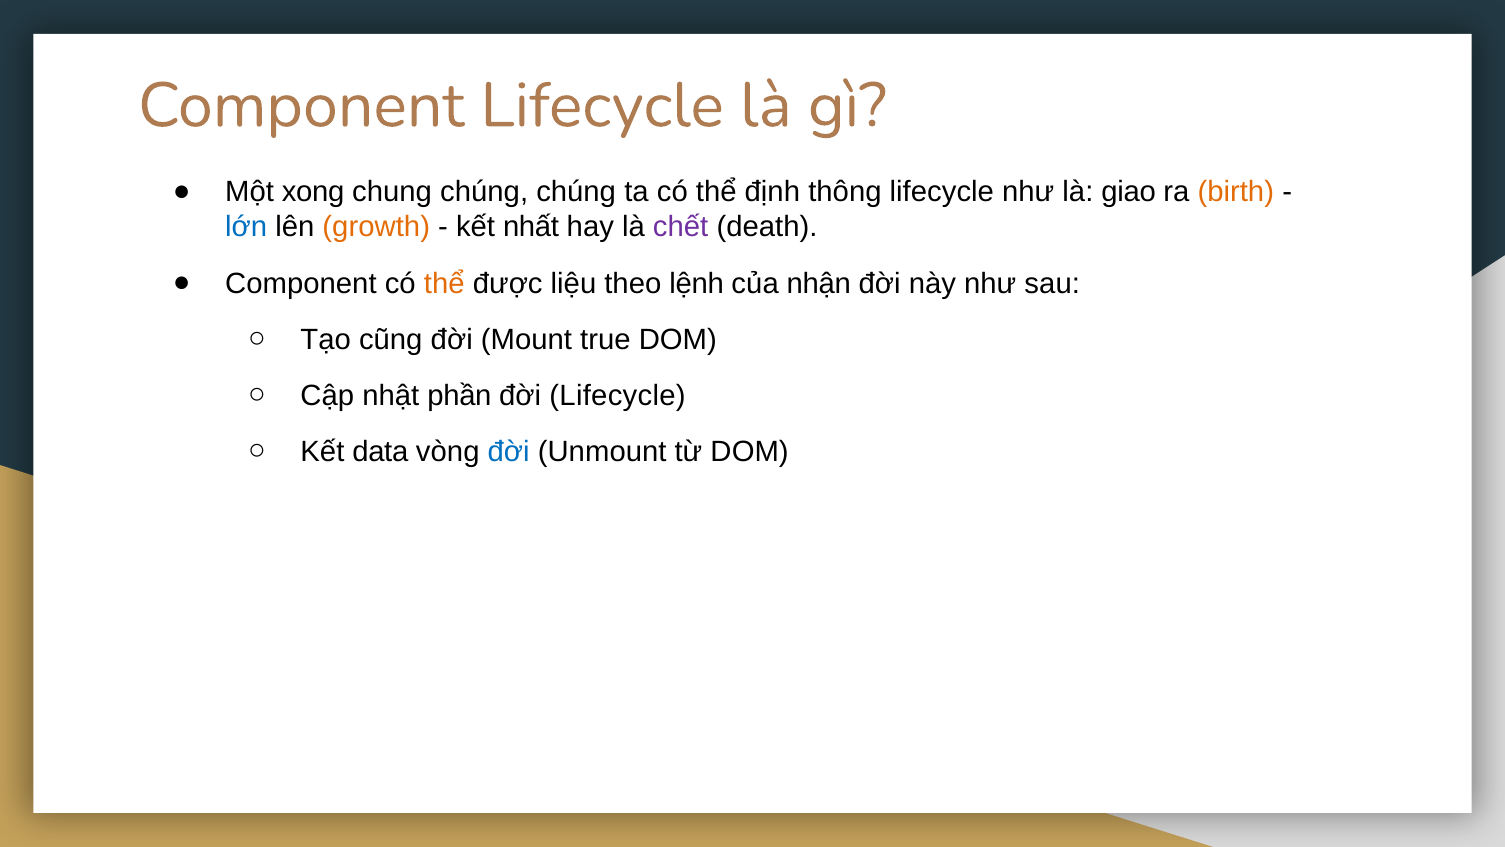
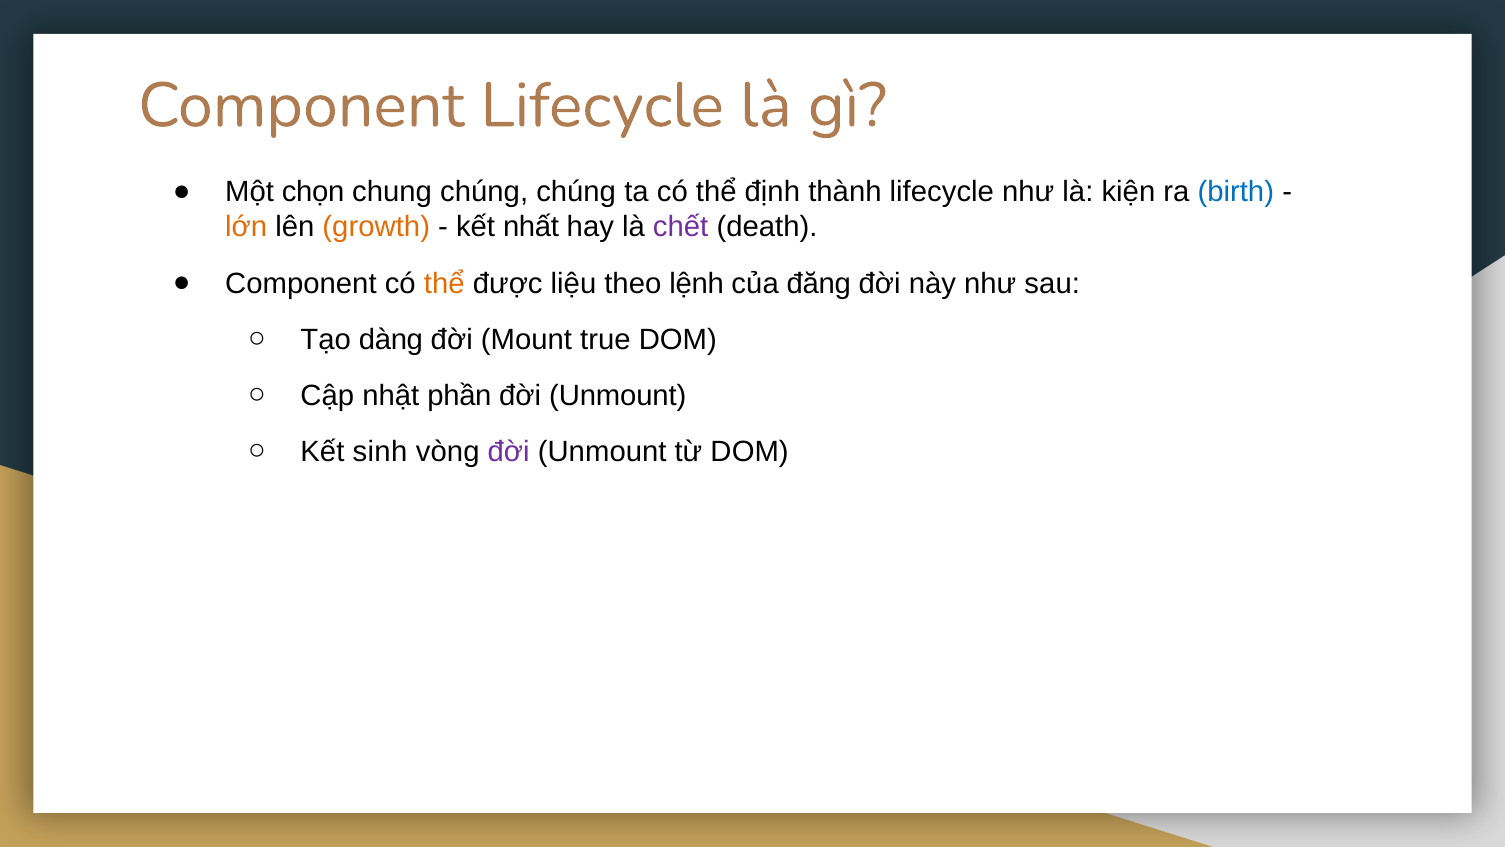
xong: xong -> chọn
thông: thông -> thành
giao: giao -> kiện
birth colour: orange -> blue
lớn colour: blue -> orange
nhận: nhận -> đăng
cũng: cũng -> dàng
Lifecycle at (618, 395): Lifecycle -> Unmount
data: data -> sinh
đời at (509, 451) colour: blue -> purple
